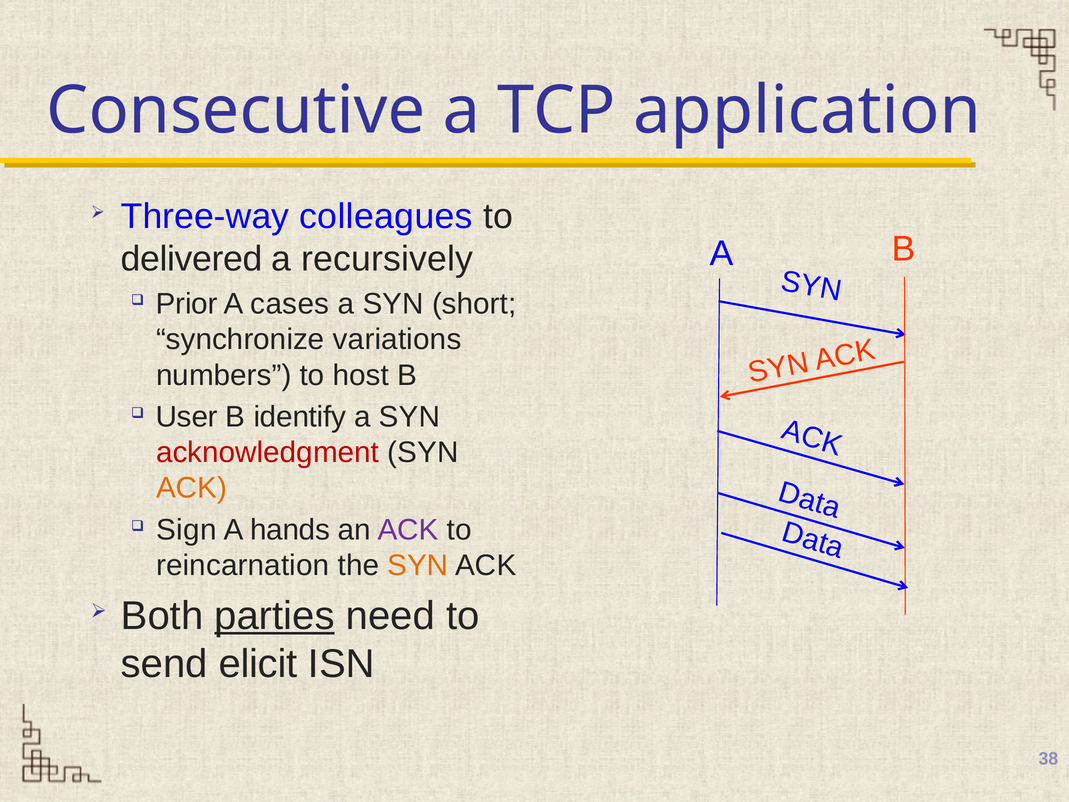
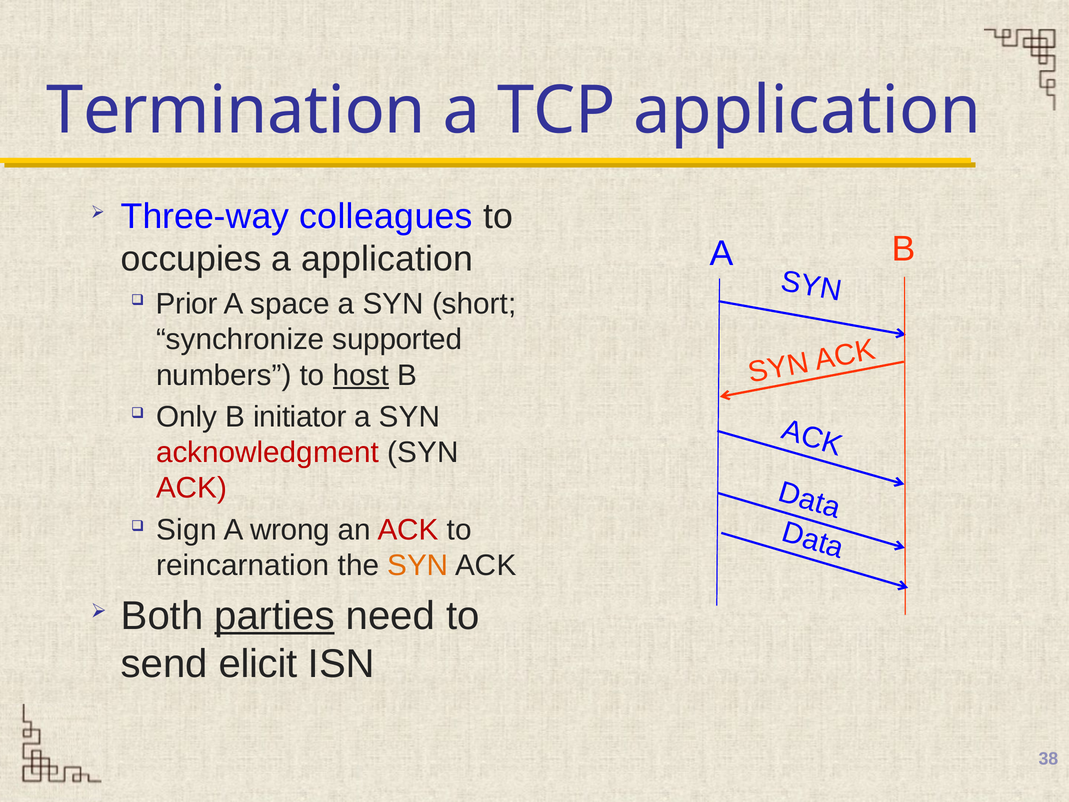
Consecutive: Consecutive -> Termination
delivered: delivered -> occupies
a recursively: recursively -> application
cases: cases -> space
variations: variations -> supported
host underline: none -> present
User: User -> Only
identify: identify -> initiator
ACK at (192, 488) colour: orange -> red
hands: hands -> wrong
ACK at (408, 530) colour: purple -> red
